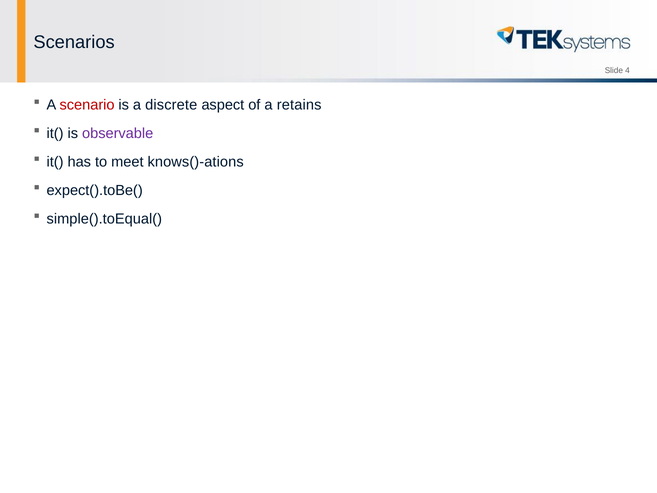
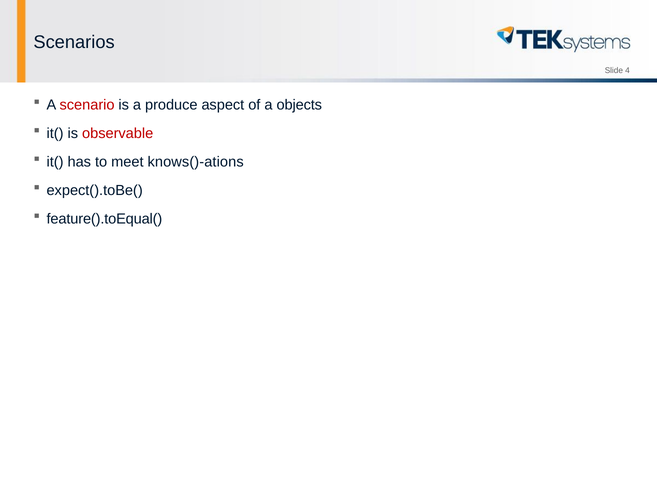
discrete: discrete -> produce
retains: retains -> objects
observable colour: purple -> red
simple().toEqual(: simple().toEqual( -> feature().toEqual(
